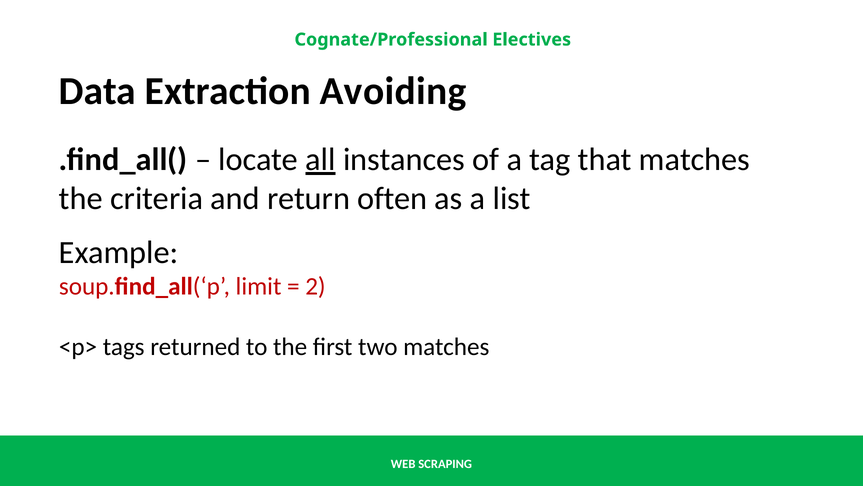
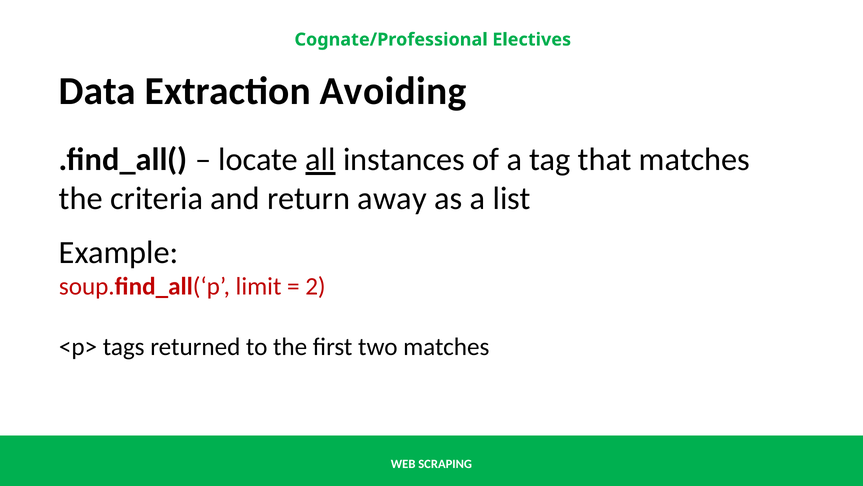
often: often -> away
